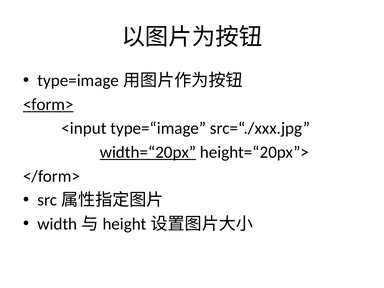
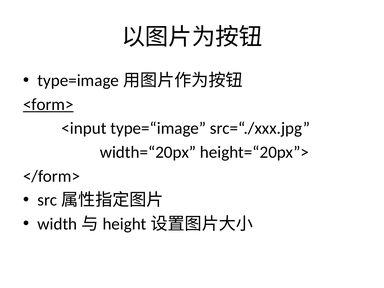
width=“20px underline: present -> none
